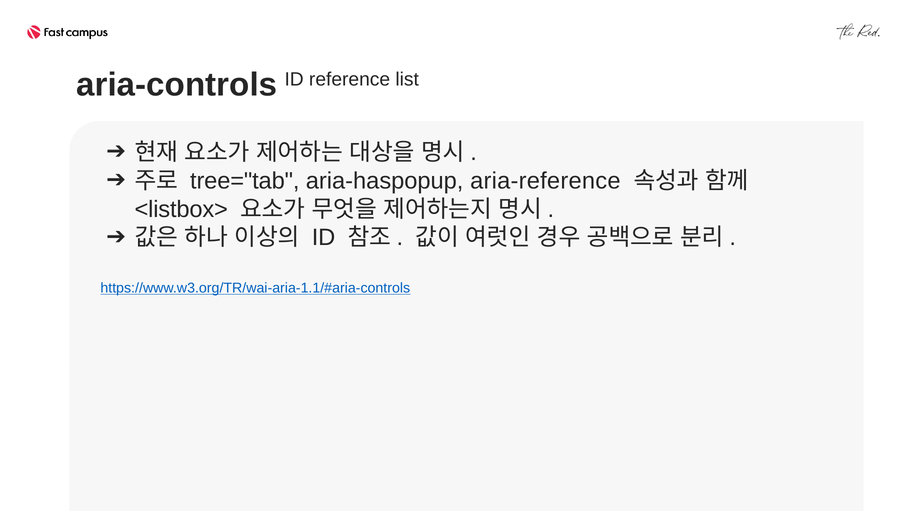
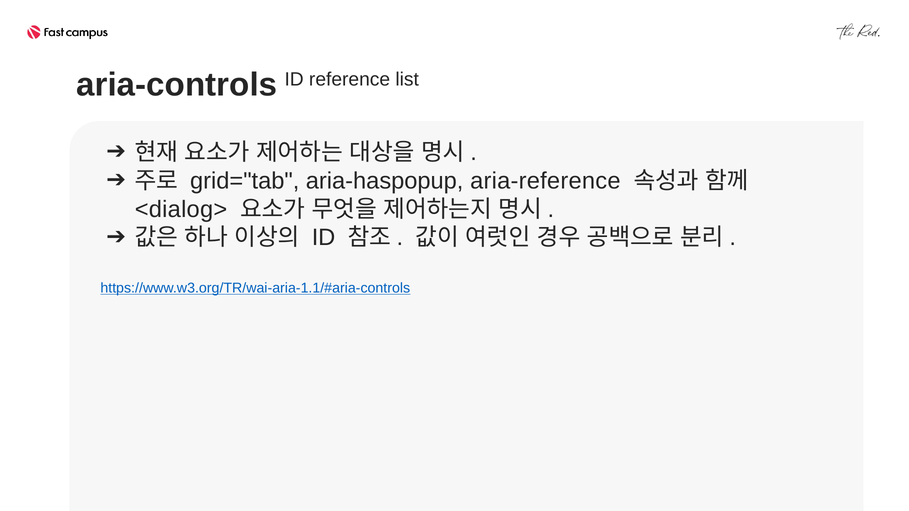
tree="tab: tree="tab -> grid="tab
<listbox>: <listbox> -> <dialog>
